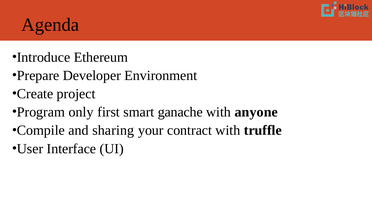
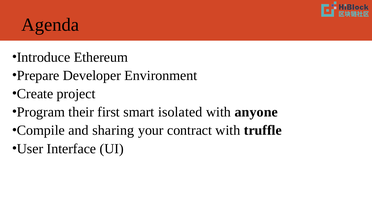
only: only -> their
ganache: ganache -> isolated
